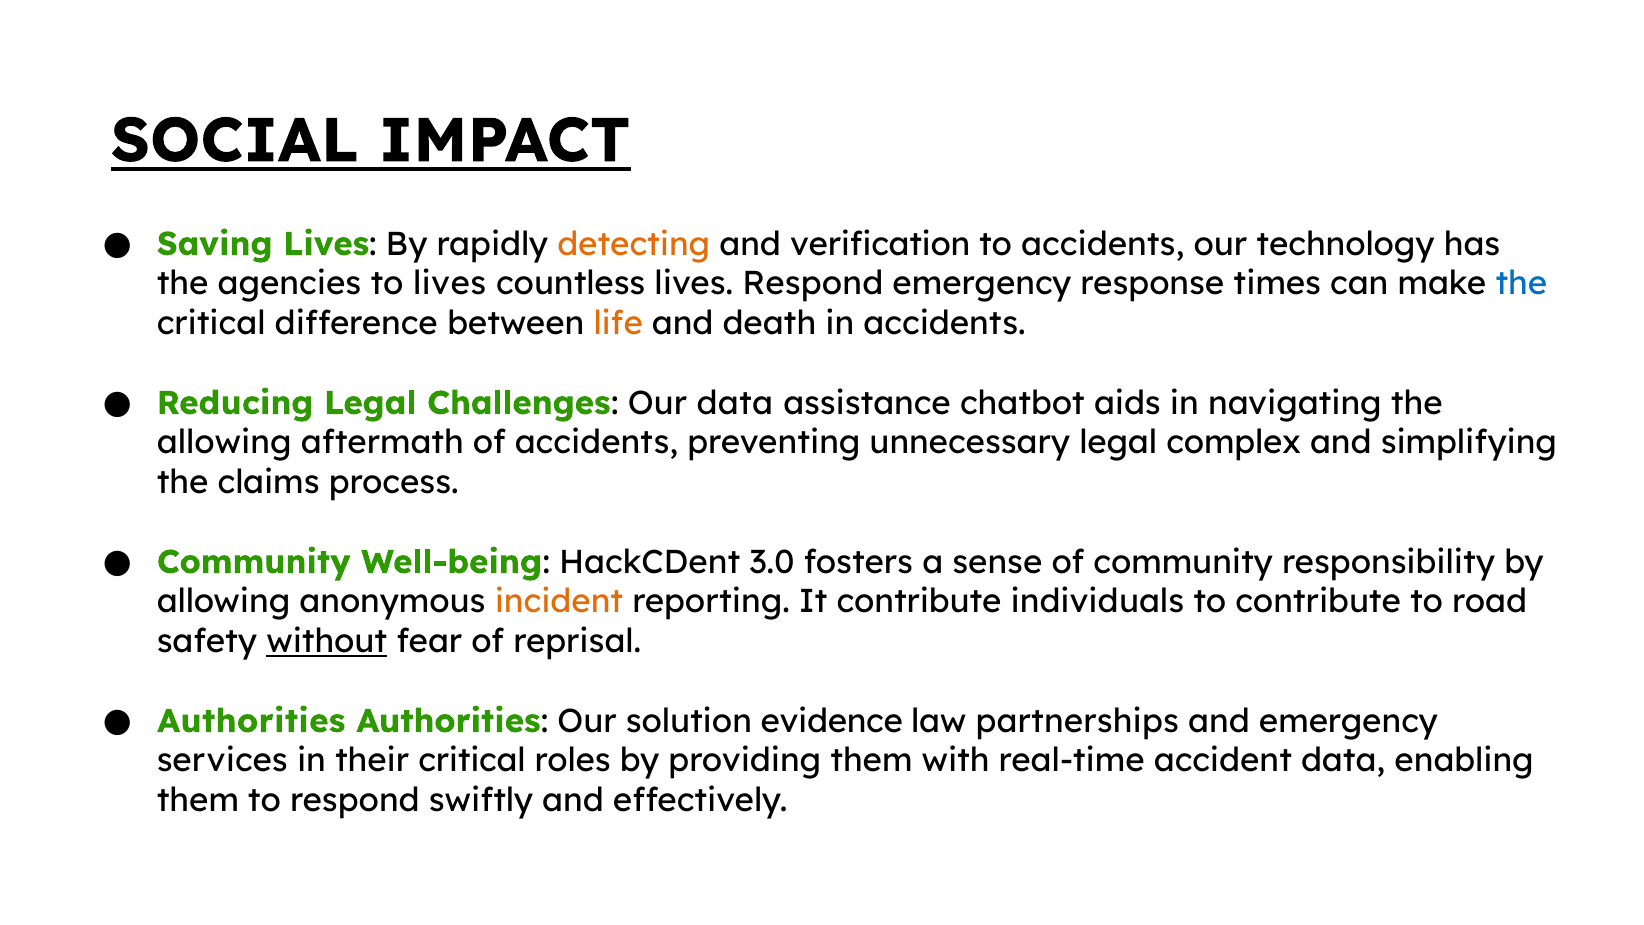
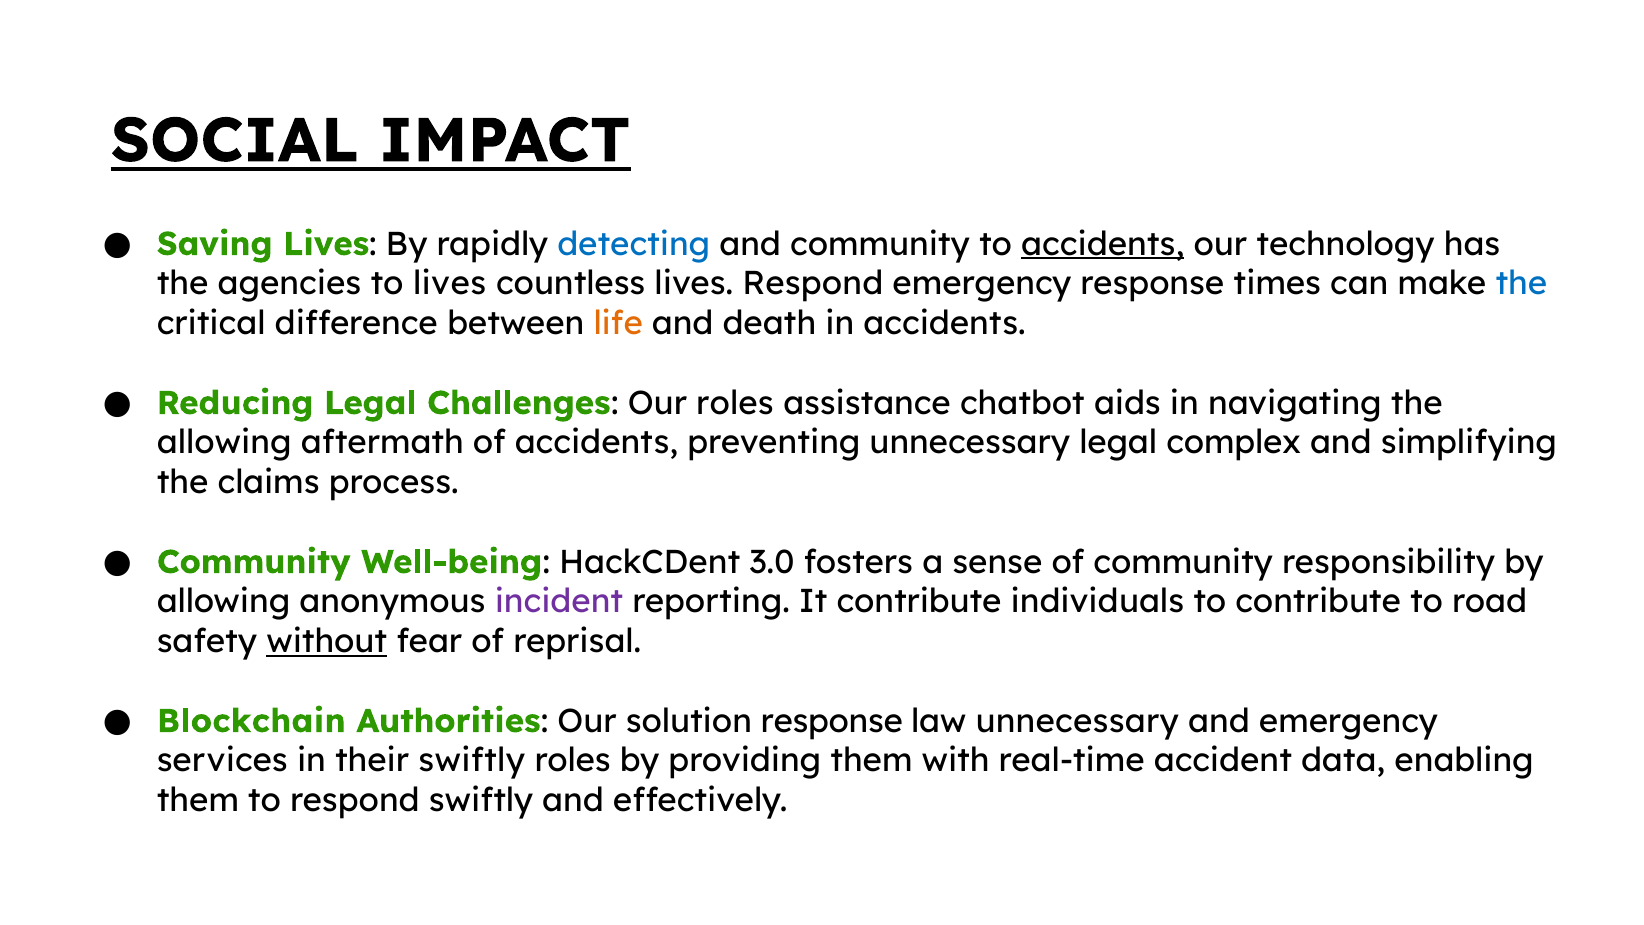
detecting colour: orange -> blue
and verification: verification -> community
accidents at (1103, 244) underline: none -> present
Our data: data -> roles
incident colour: orange -> purple
Authorities at (251, 721): Authorities -> Blockchain
solution evidence: evidence -> response
law partnerships: partnerships -> unnecessary
their critical: critical -> swiftly
